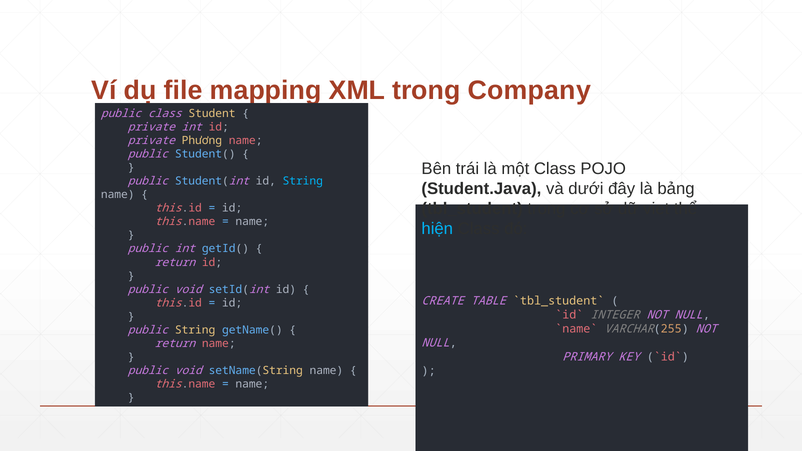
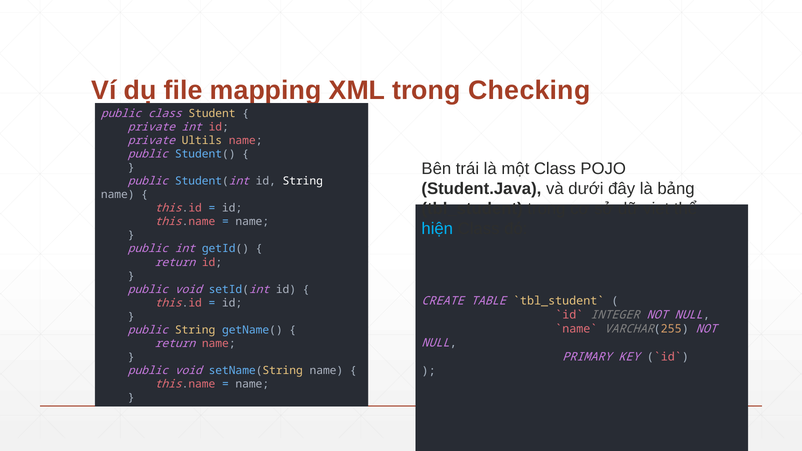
Company: Company -> Checking
Phương: Phương -> Ultils
String at (303, 181) colour: light blue -> white
